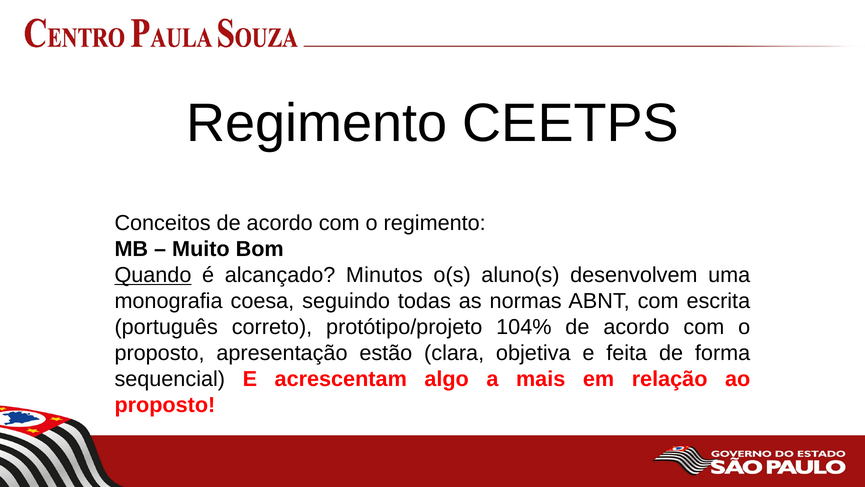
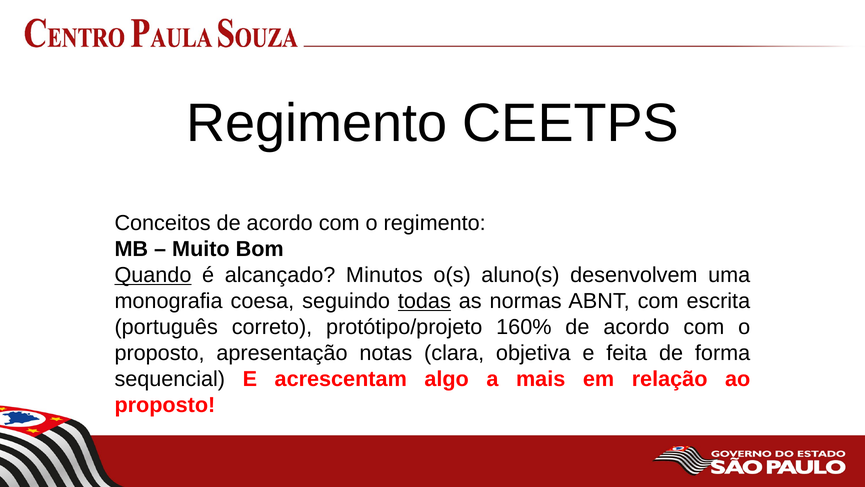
todas underline: none -> present
104%: 104% -> 160%
estão: estão -> notas
